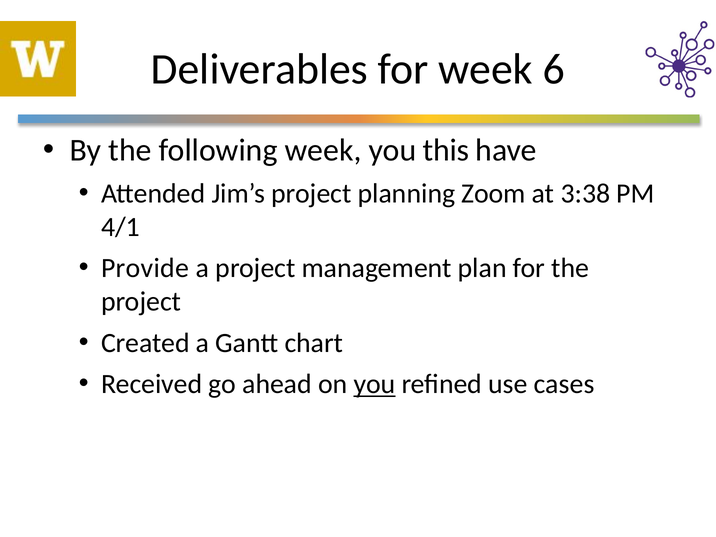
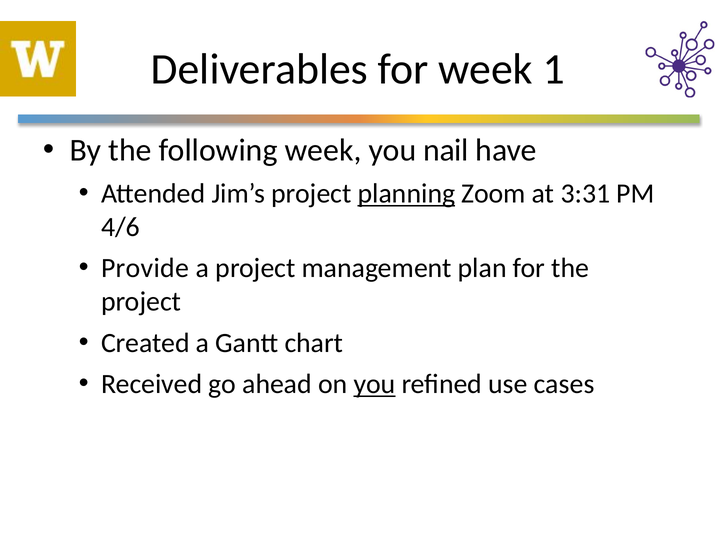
6: 6 -> 1
this: this -> nail
planning underline: none -> present
3:38: 3:38 -> 3:31
4/1: 4/1 -> 4/6
